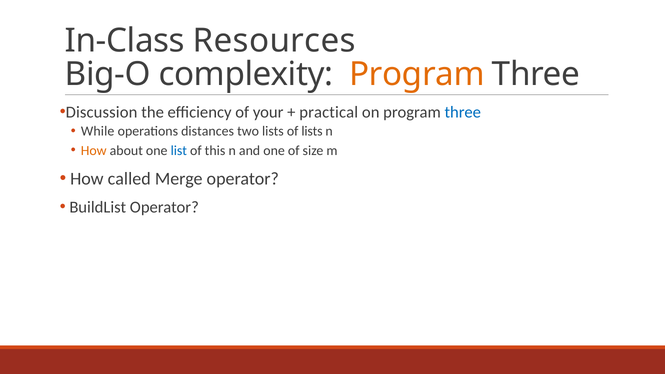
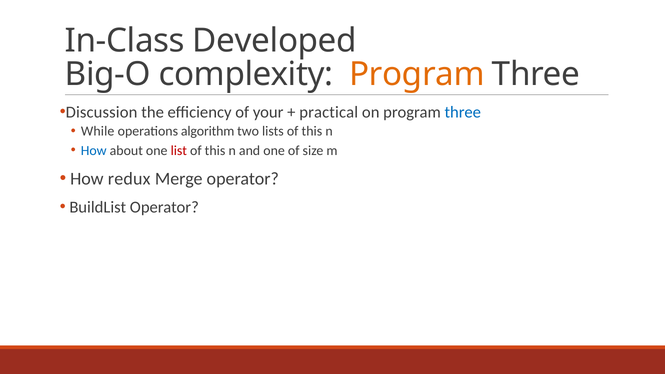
Resources: Resources -> Developed
distances: distances -> algorithm
lists of lists: lists -> this
How at (94, 150) colour: orange -> blue
list colour: blue -> red
called: called -> redux
